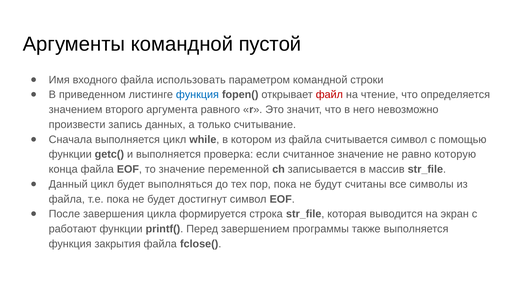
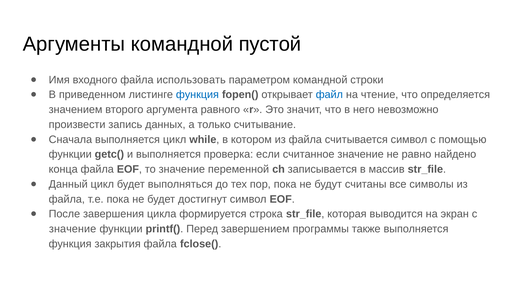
файл colour: red -> blue
которую: которую -> найдено
работают at (73, 228): работают -> значение
